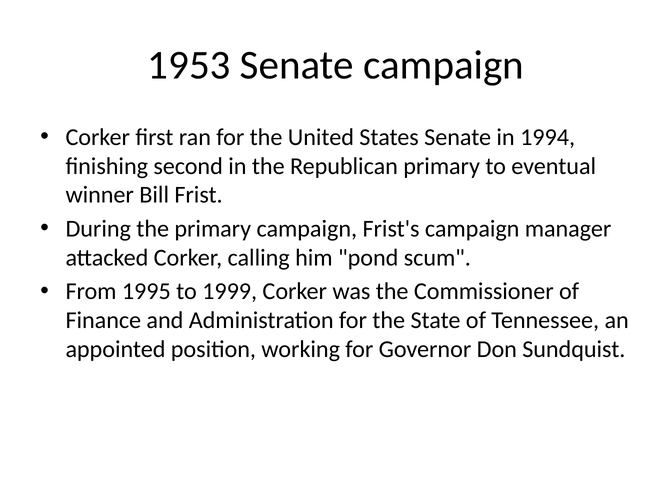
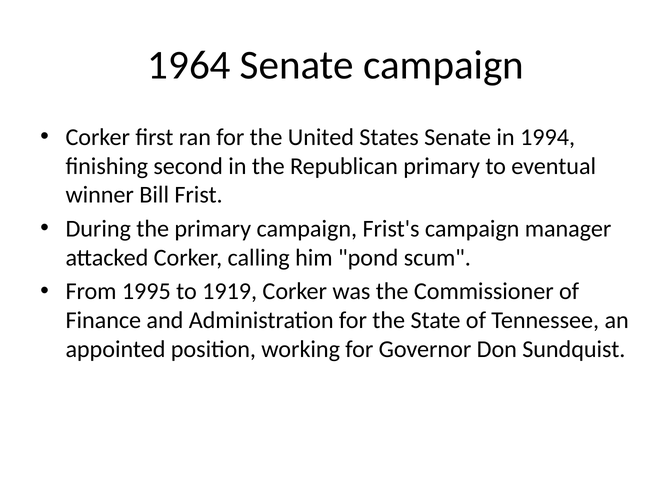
1953: 1953 -> 1964
1999: 1999 -> 1919
